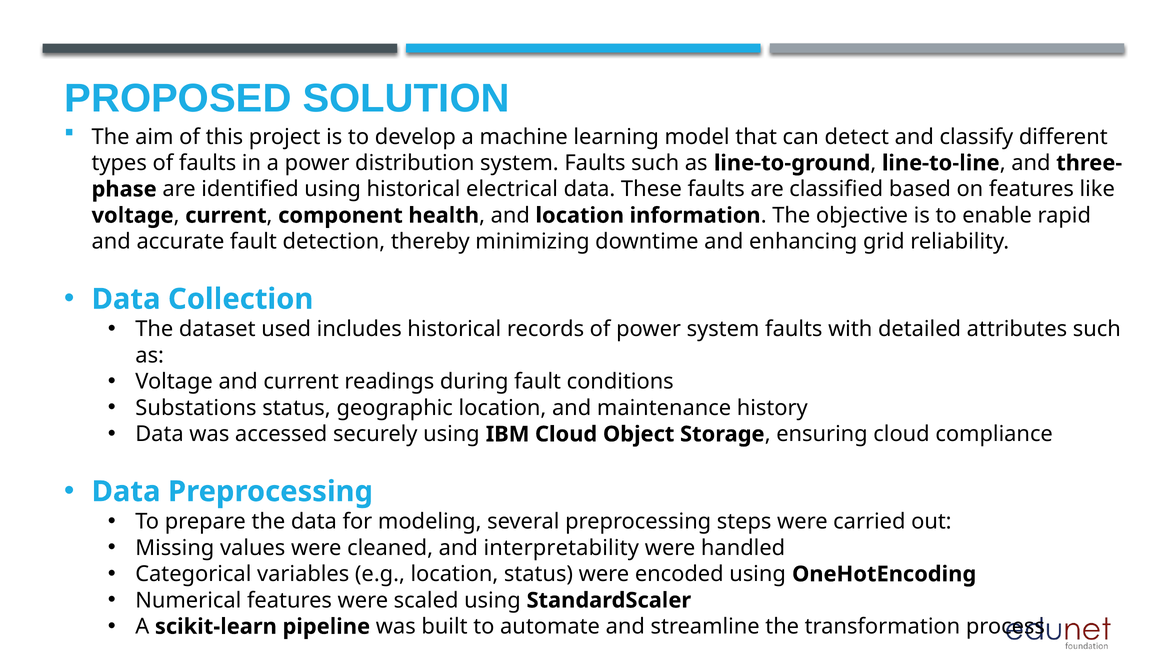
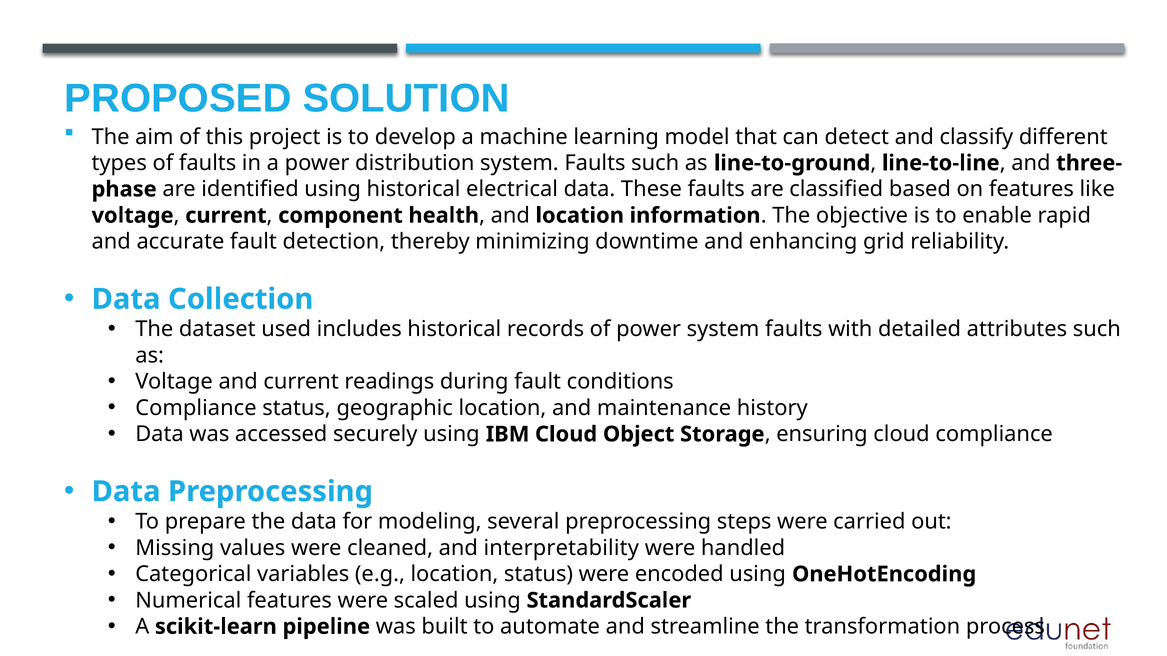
Substations at (196, 408): Substations -> Compliance
